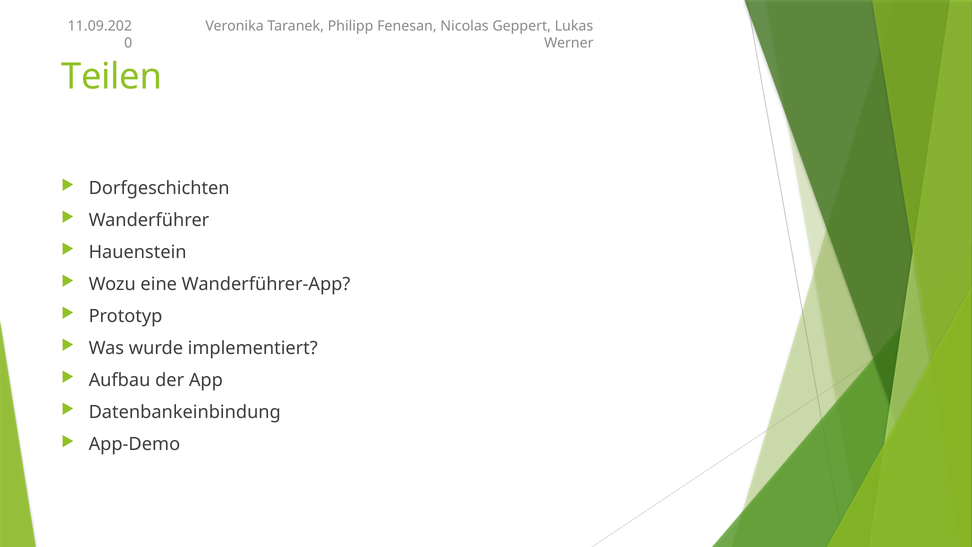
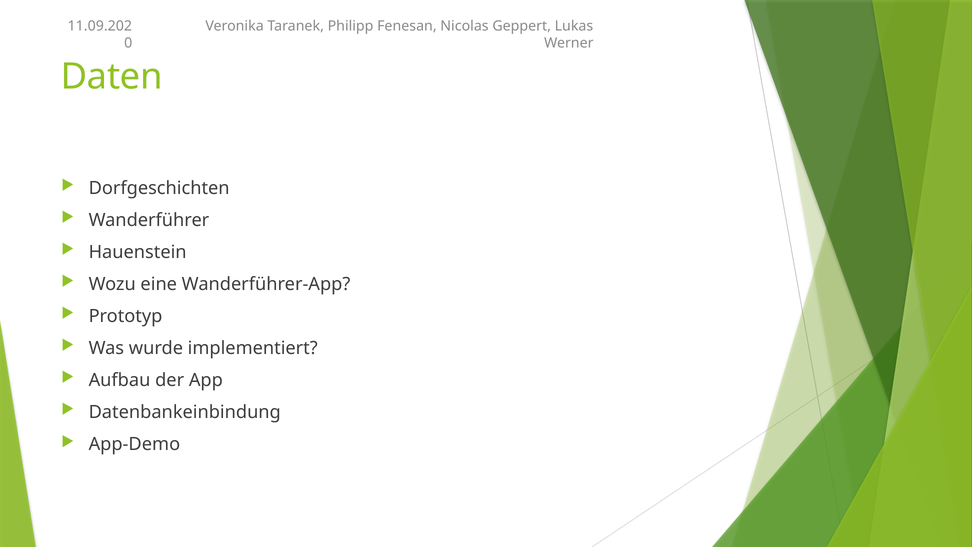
Teilen: Teilen -> Daten
